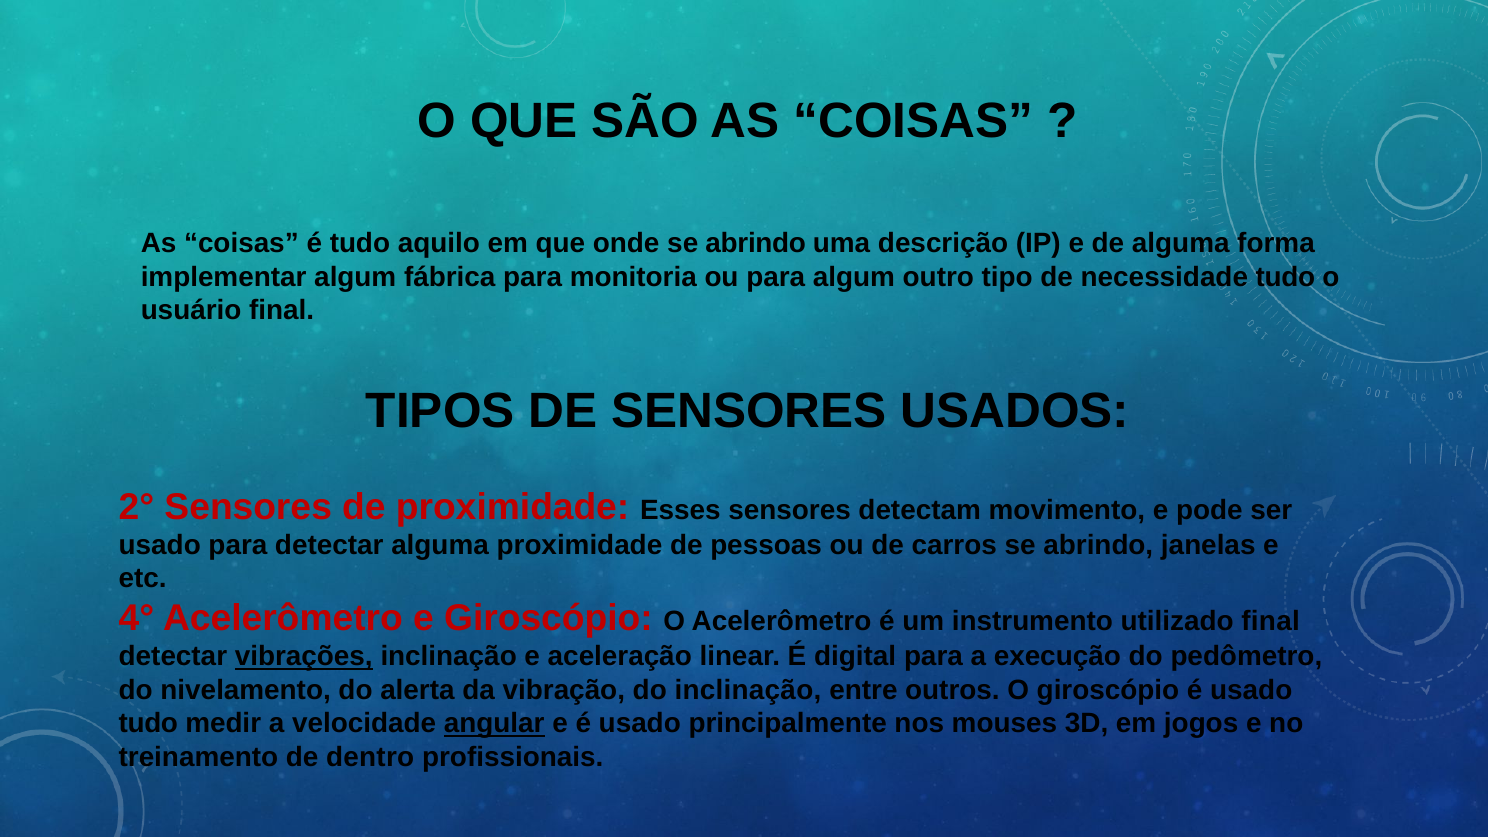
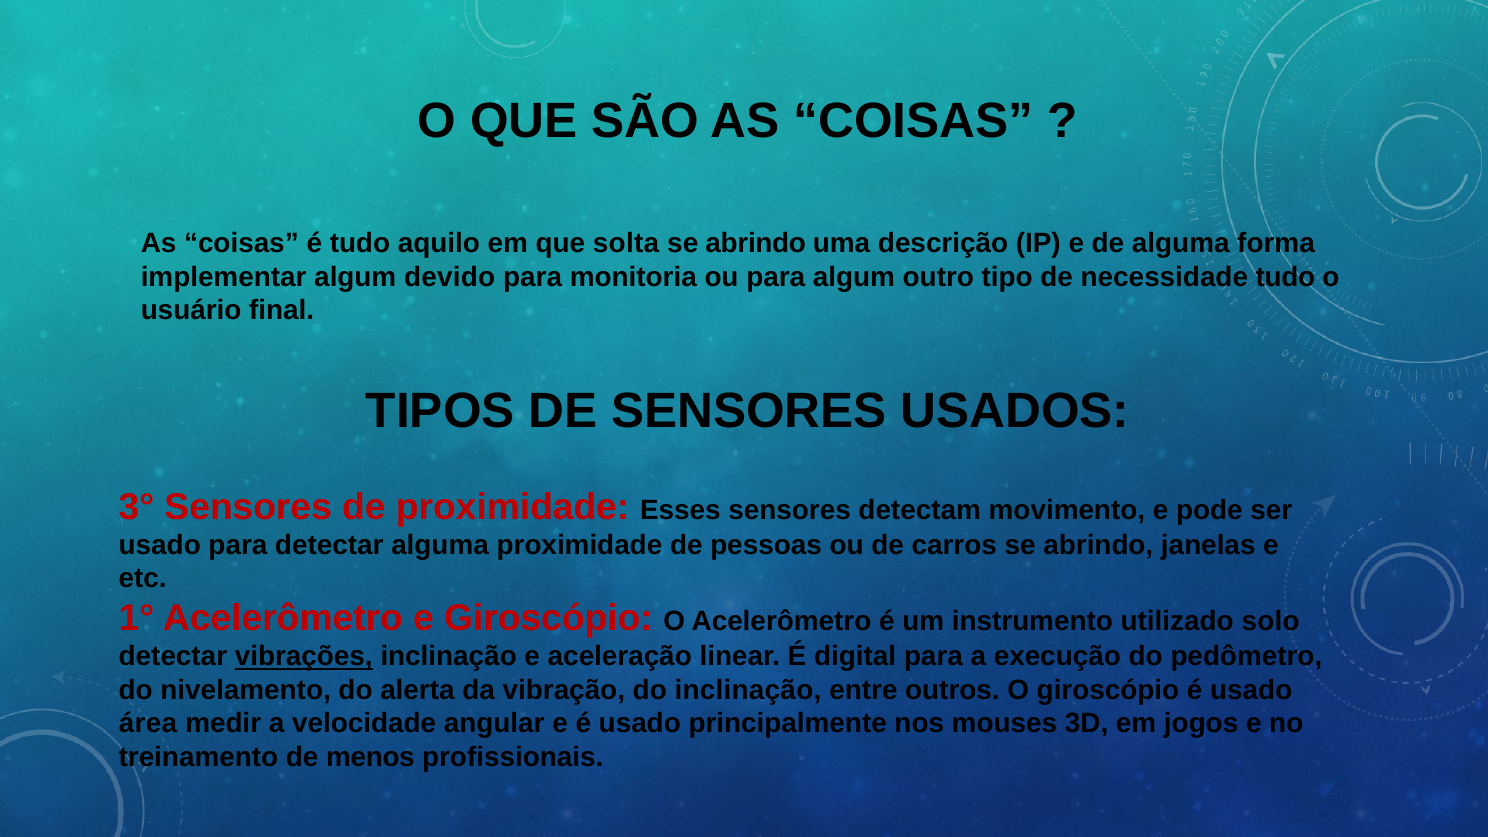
onde: onde -> solta
fábrica: fábrica -> devido
2°: 2° -> 3°
4°: 4° -> 1°
utilizado final: final -> solo
tudo at (148, 724): tudo -> área
angular underline: present -> none
dentro: dentro -> menos
